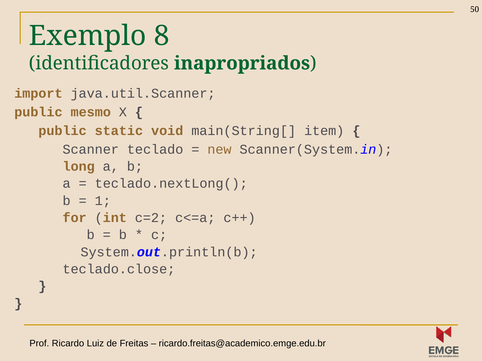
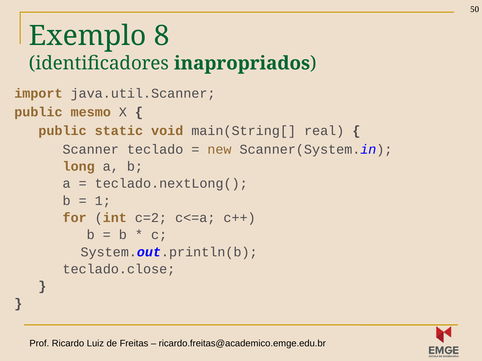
item: item -> real
